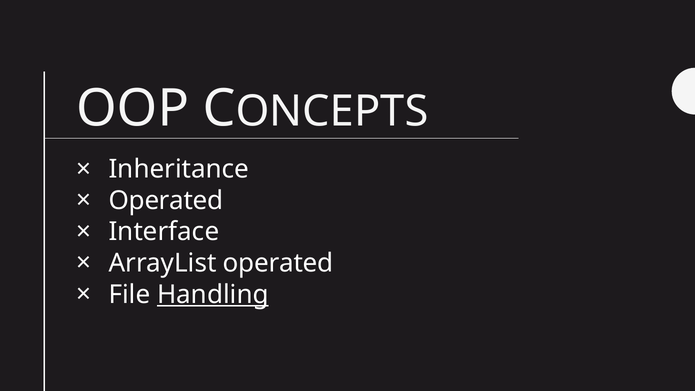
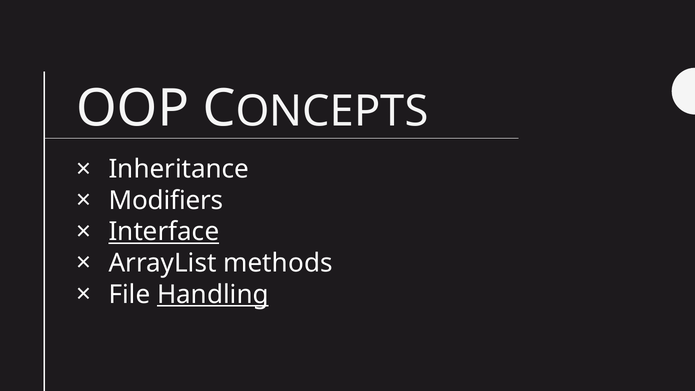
Operated at (166, 201): Operated -> Modifiers
Interface underline: none -> present
ArrayList operated: operated -> methods
